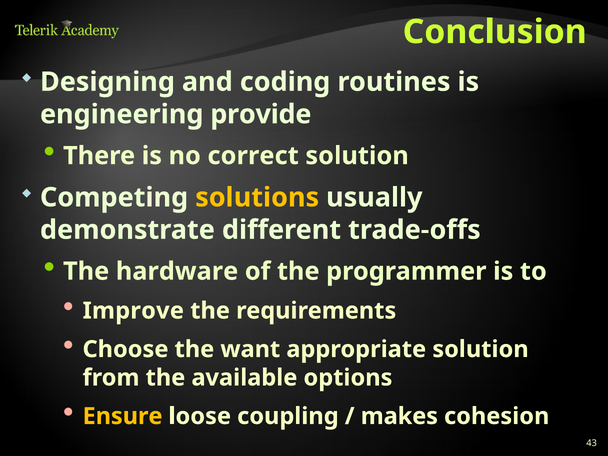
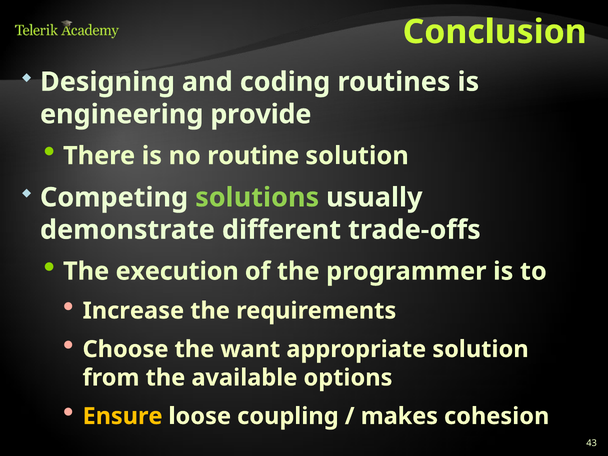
correct: correct -> routine
solutions colour: yellow -> light green
hardware: hardware -> execution
Improve: Improve -> Increase
